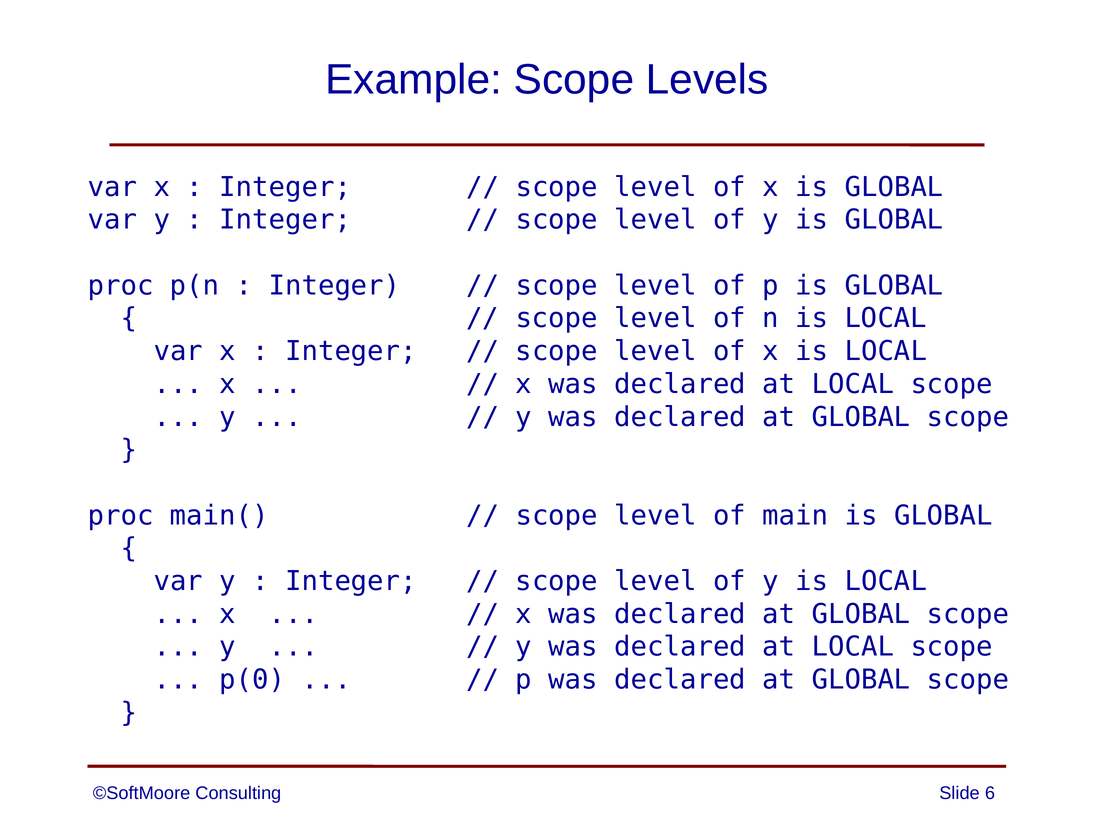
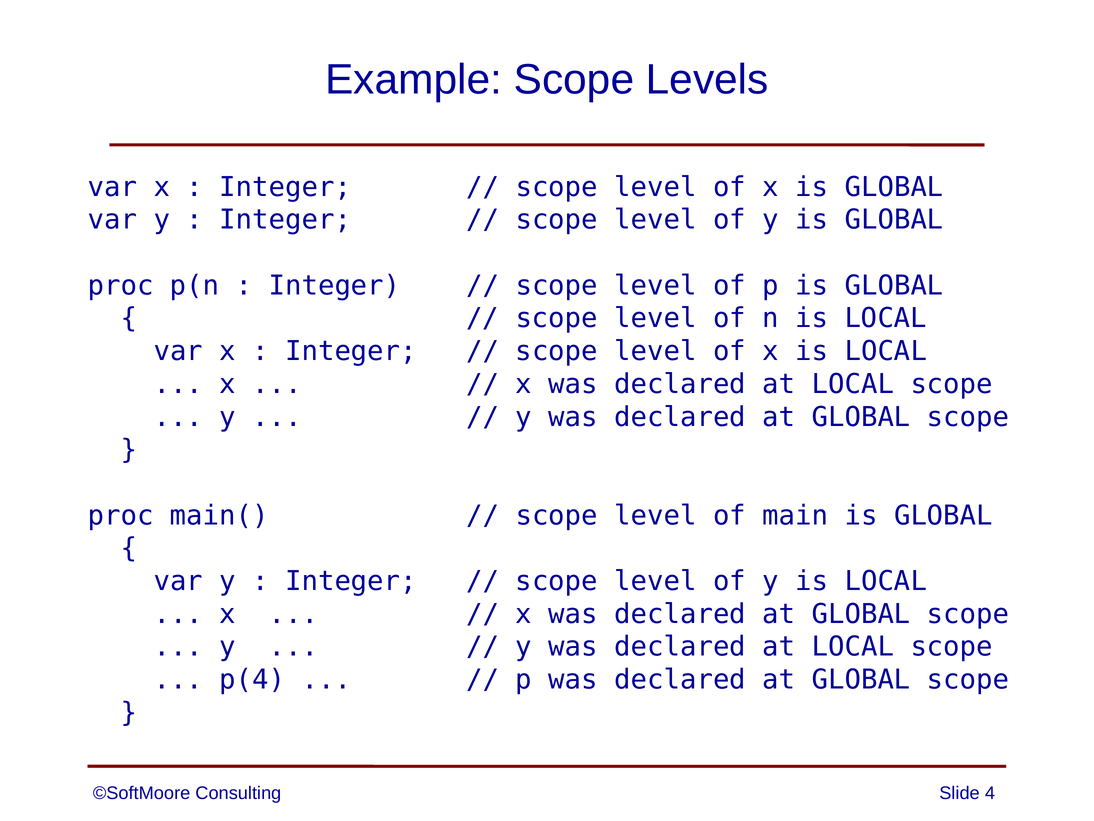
p(0: p(0 -> p(4
6: 6 -> 4
